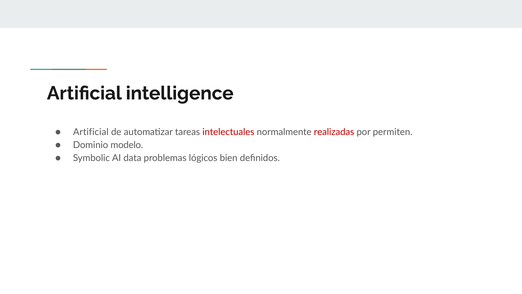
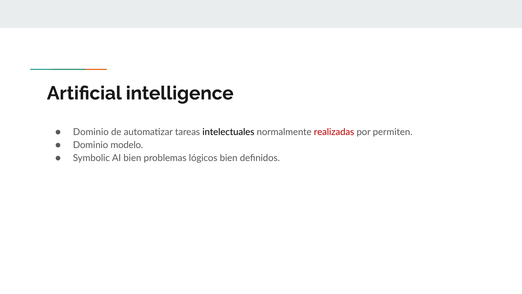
Artificial at (91, 132): Artificial -> Dominio
intelectuales colour: red -> black
AI data: data -> bien
